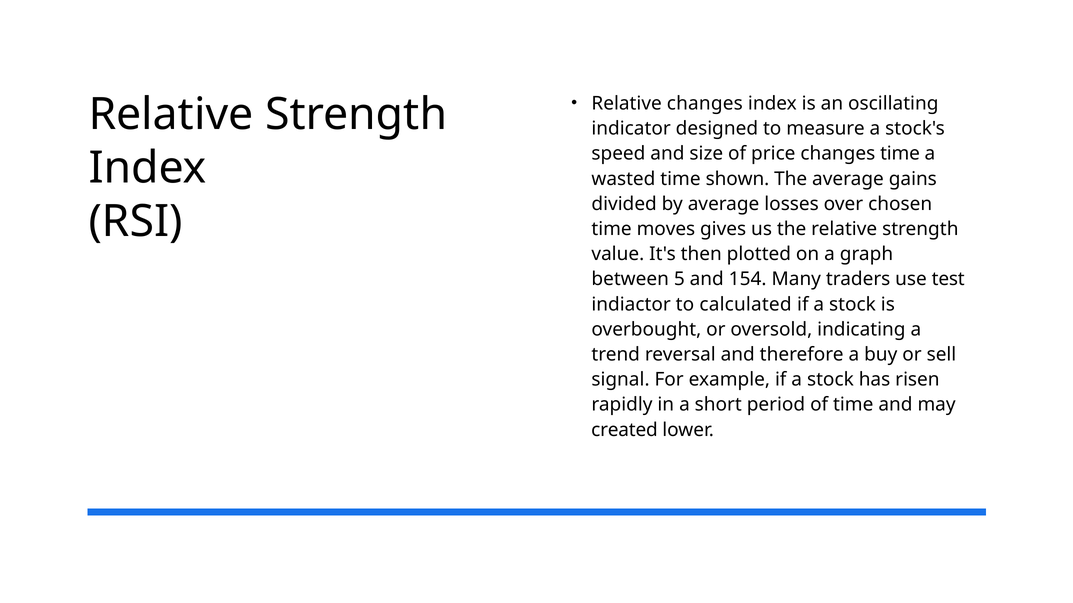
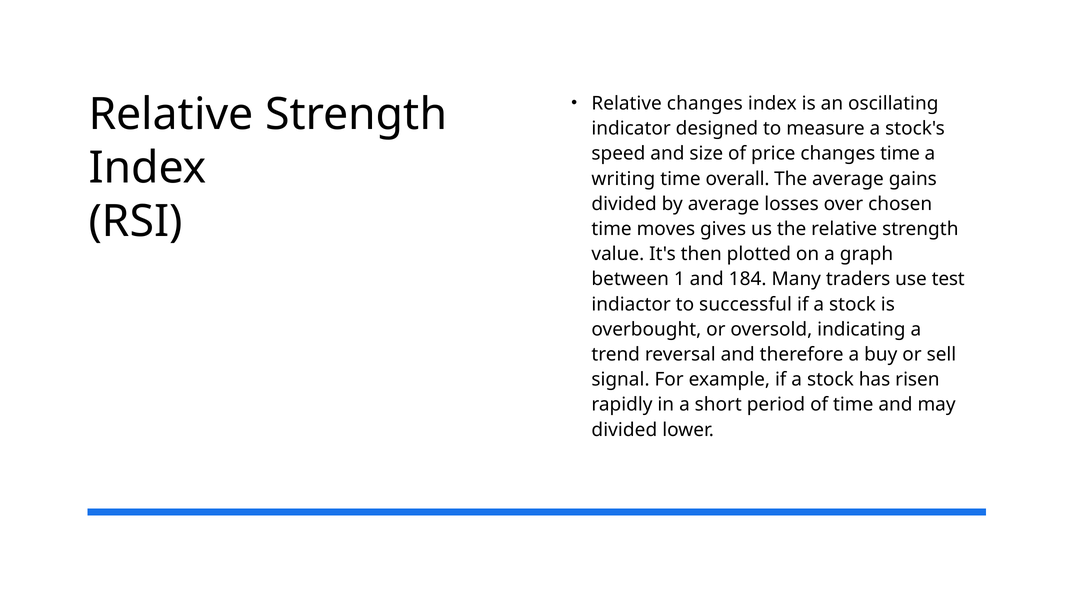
wasted: wasted -> writing
shown: shown -> overall
5: 5 -> 1
154: 154 -> 184
calculated: calculated -> successful
created at (624, 430): created -> divided
